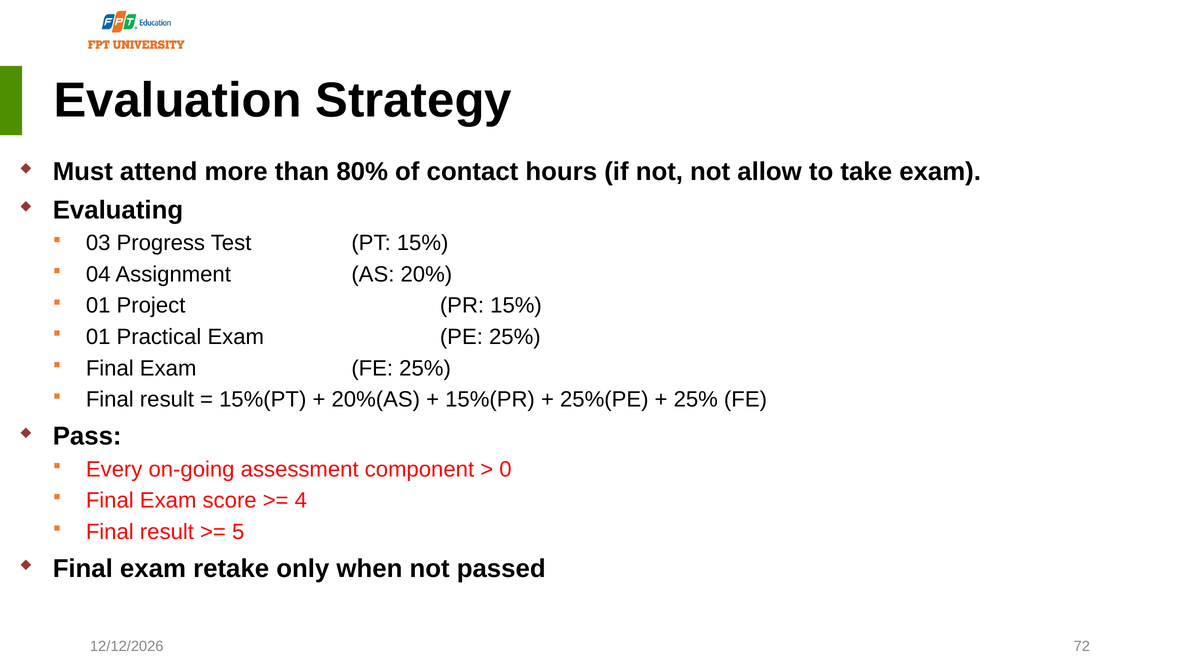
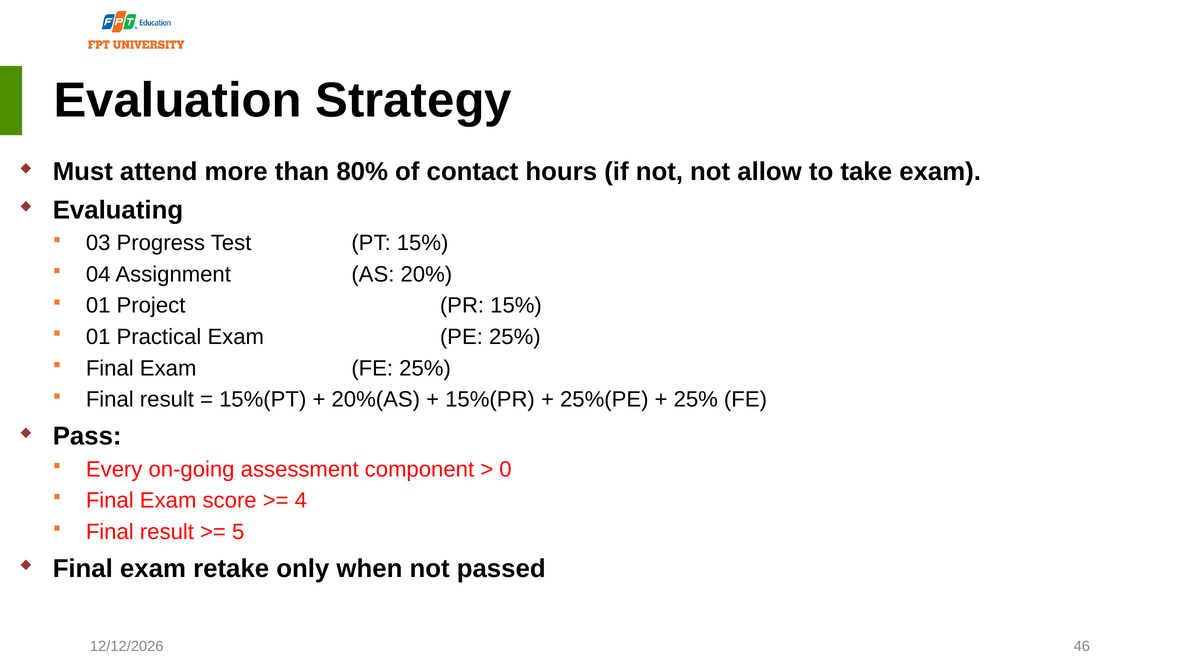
72: 72 -> 46
